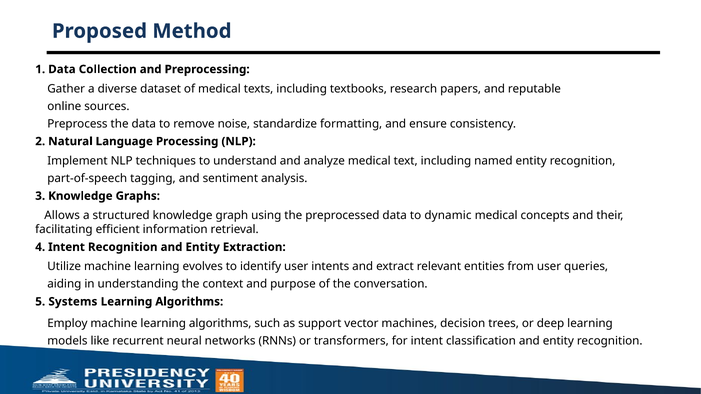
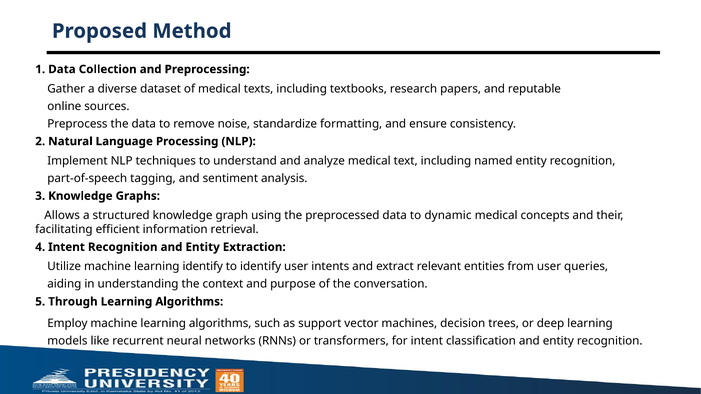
learning evolves: evolves -> identify
Systems: Systems -> Through
